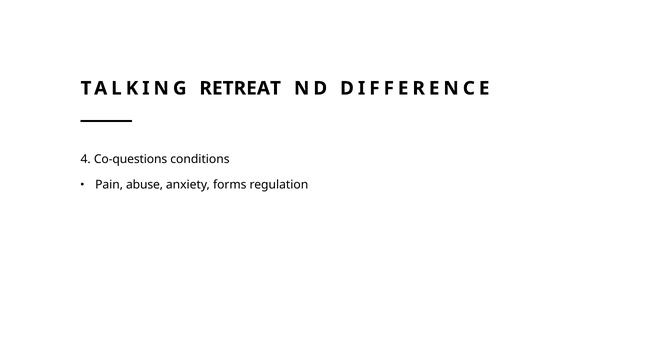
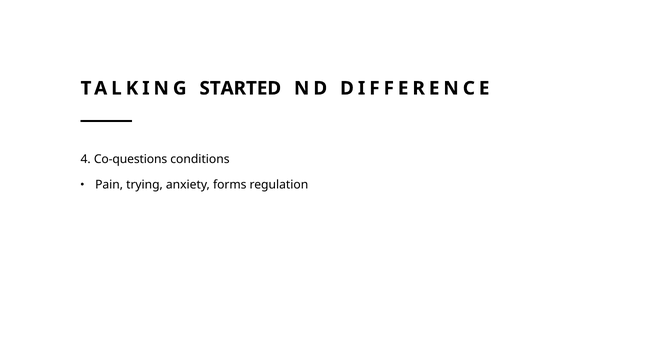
RETREAT: RETREAT -> STARTED
abuse: abuse -> trying
